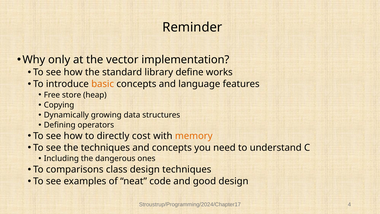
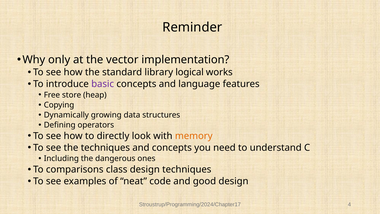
define: define -> logical
basic colour: orange -> purple
cost: cost -> look
